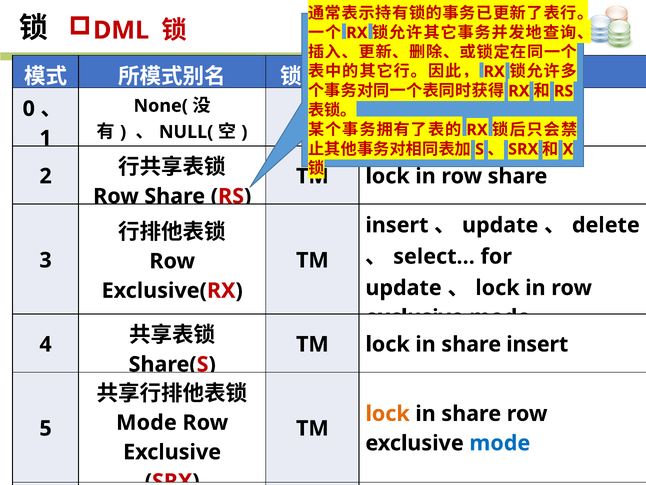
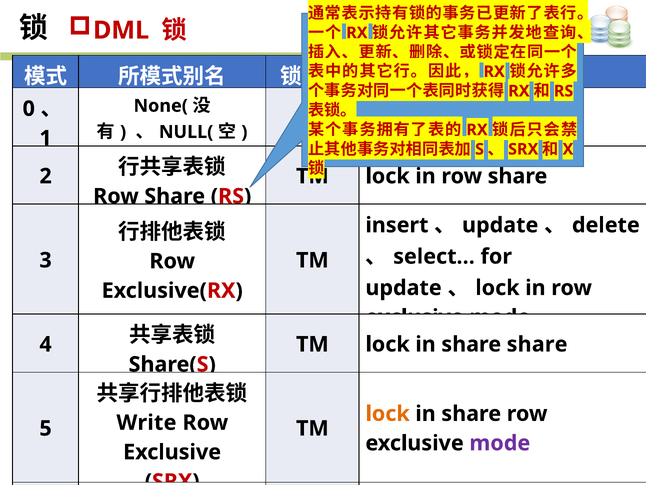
share insert: insert -> share
Mode at (146, 422): Mode -> Write
mode at (500, 443) colour: blue -> purple
